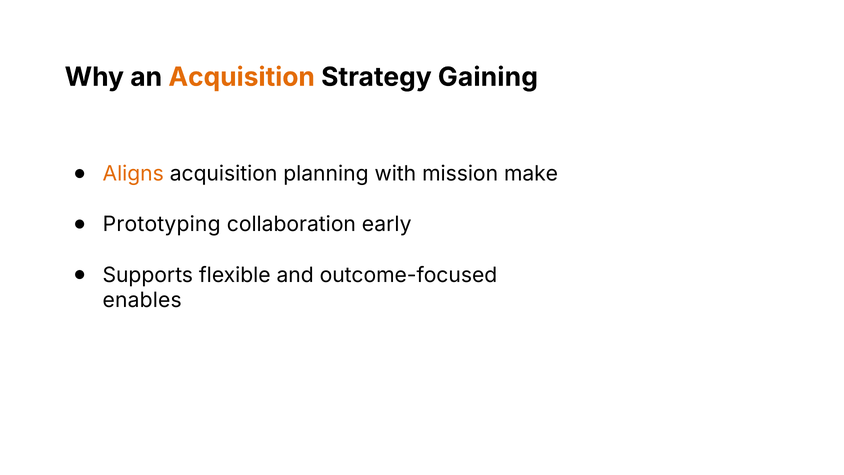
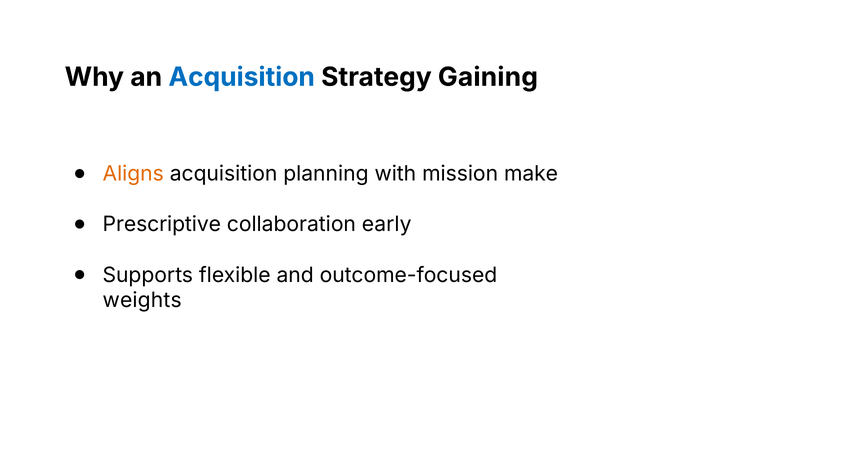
Acquisition at (242, 77) colour: orange -> blue
Prototyping: Prototyping -> Prescriptive
enables: enables -> weights
